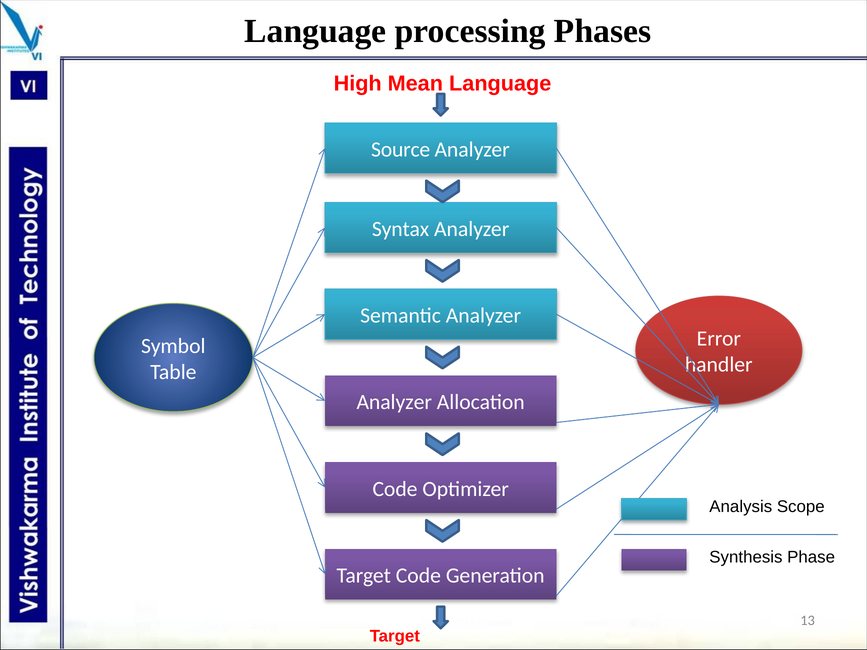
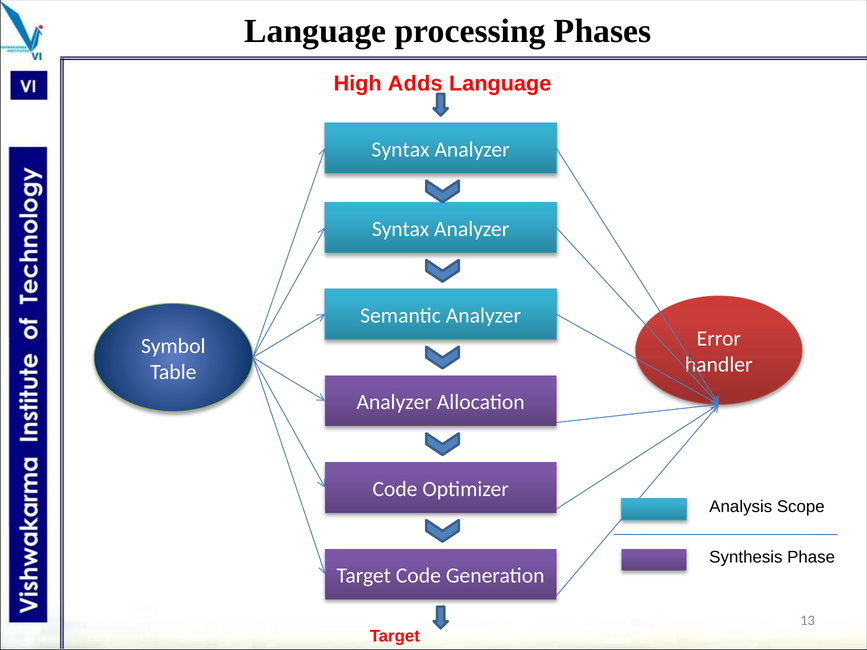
Mean: Mean -> Adds
Source at (401, 150): Source -> Syntax
